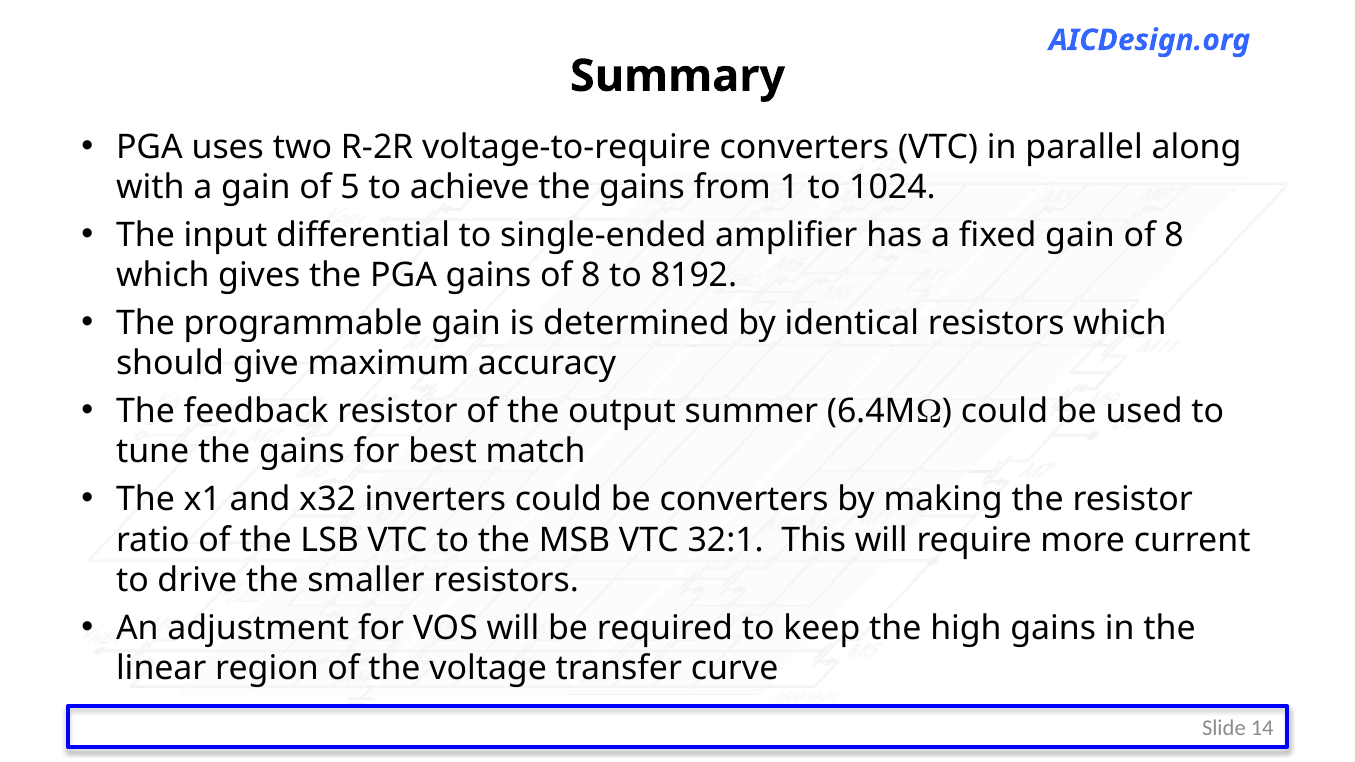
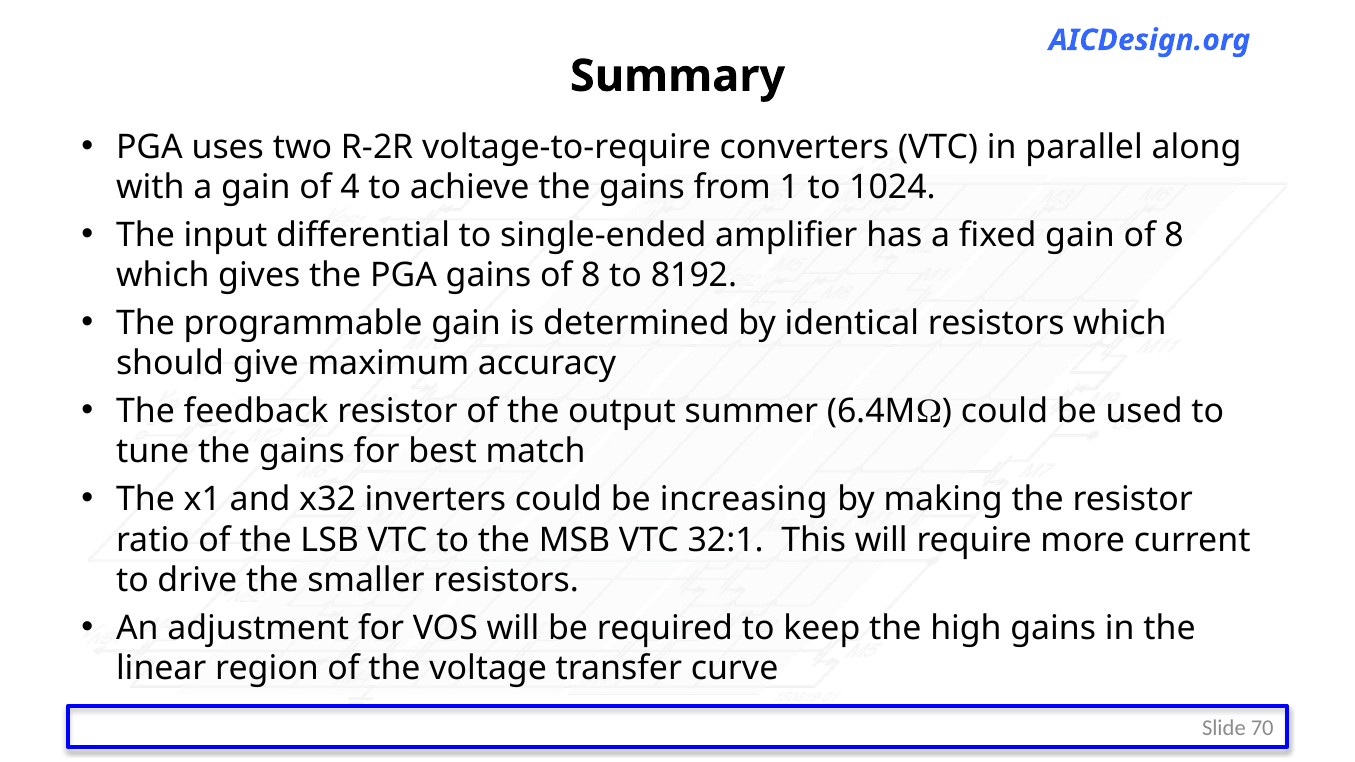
5: 5 -> 4
be converters: converters -> increasing
14: 14 -> 70
